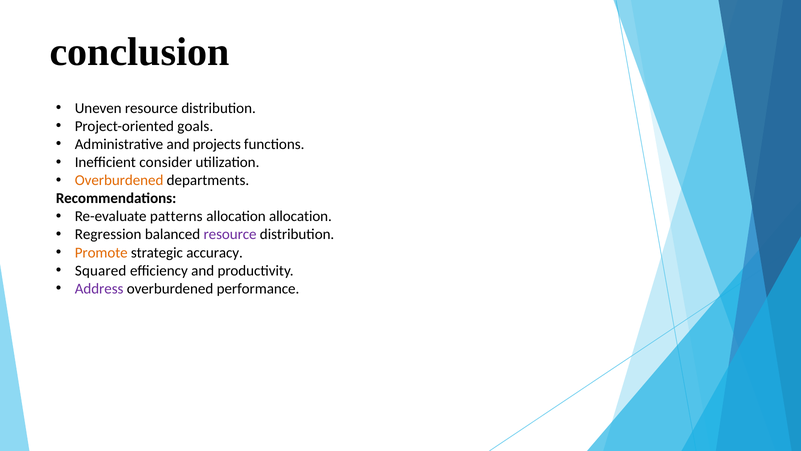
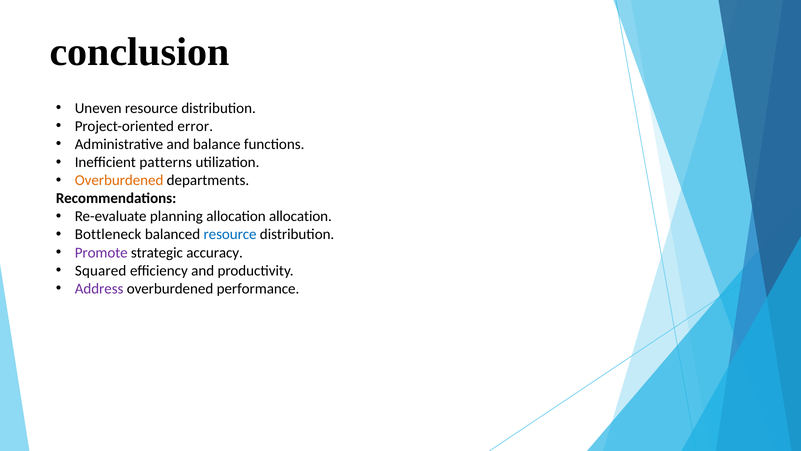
goals: goals -> error
projects: projects -> balance
consider: consider -> patterns
patterns: patterns -> planning
Regression: Regression -> Bottleneck
resource at (230, 234) colour: purple -> blue
Promote colour: orange -> purple
